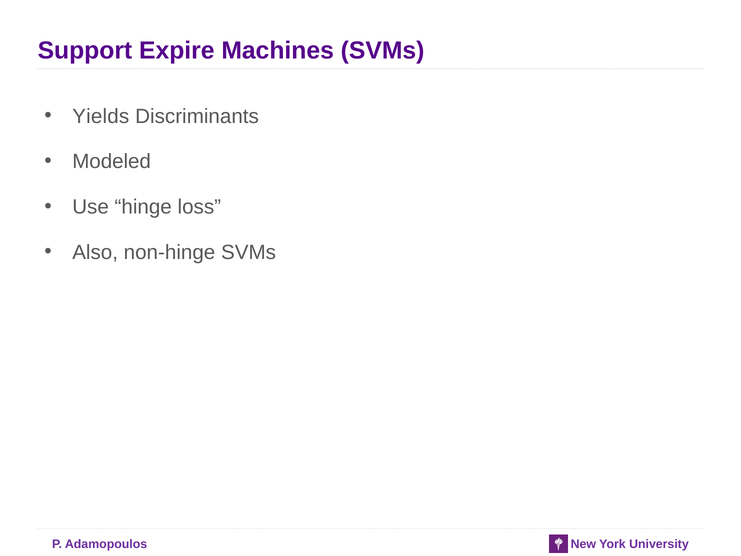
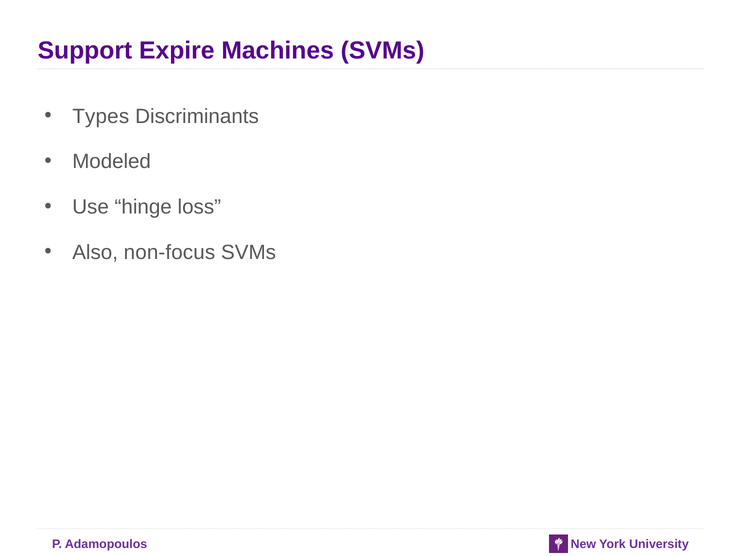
Yields: Yields -> Types
non-hinge: non-hinge -> non-focus
